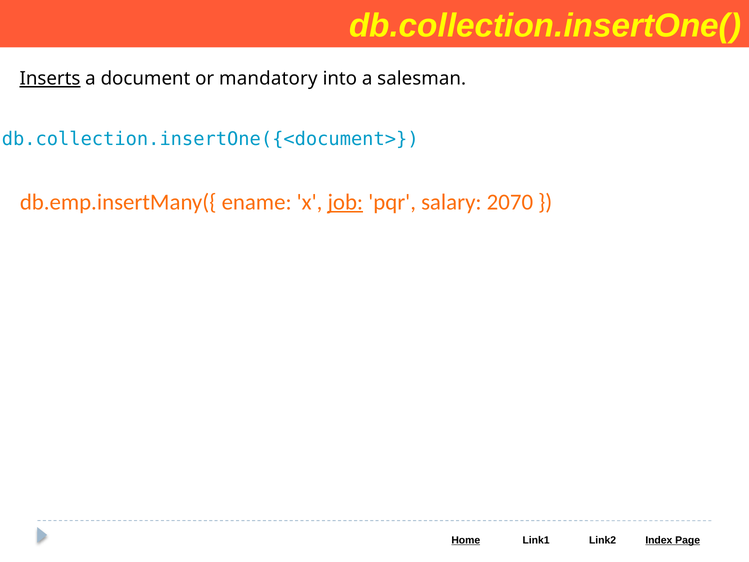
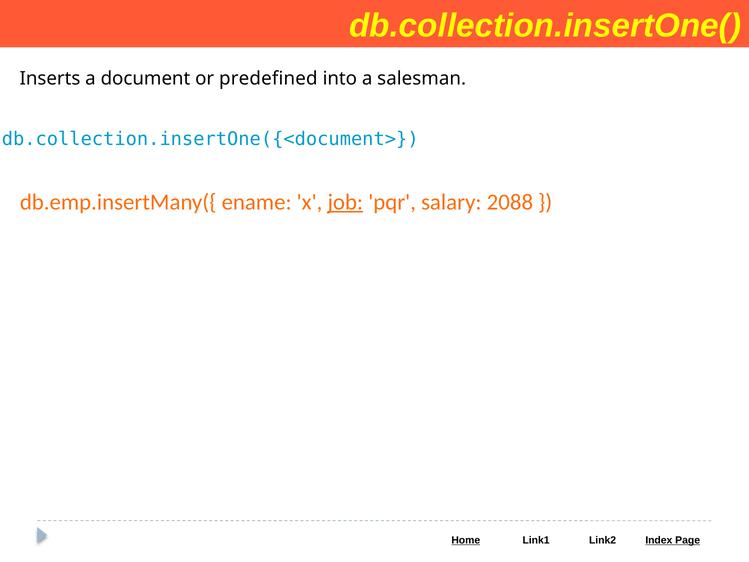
Inserts underline: present -> none
mandatory: mandatory -> predefined
2070: 2070 -> 2088
